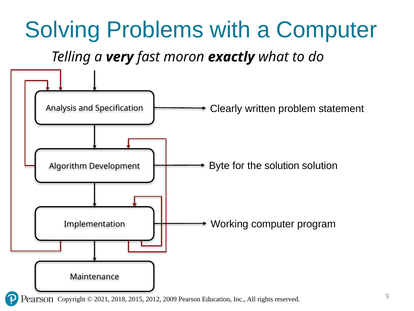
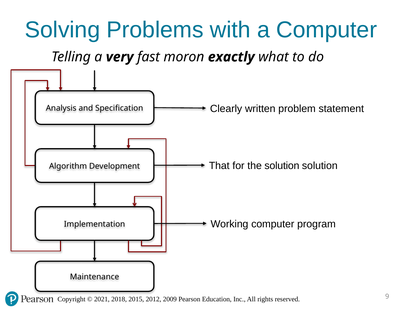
Byte: Byte -> That
